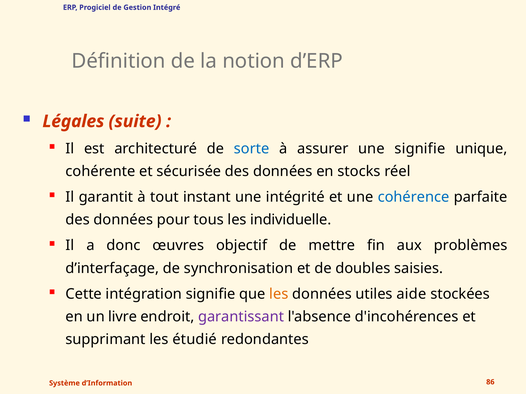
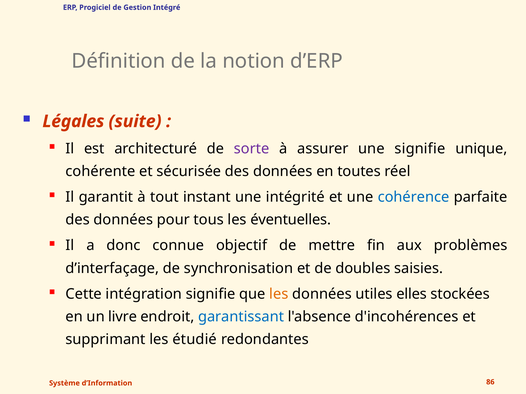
sorte colour: blue -> purple
stocks: stocks -> toutes
individuelle: individuelle -> éventuelles
œuvres: œuvres -> connue
aide: aide -> elles
garantissant colour: purple -> blue
